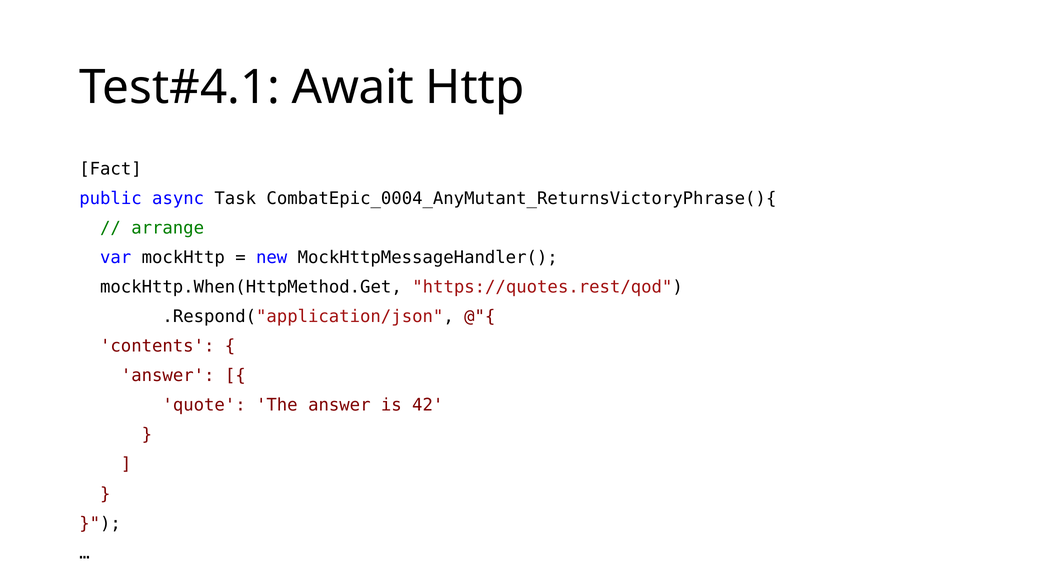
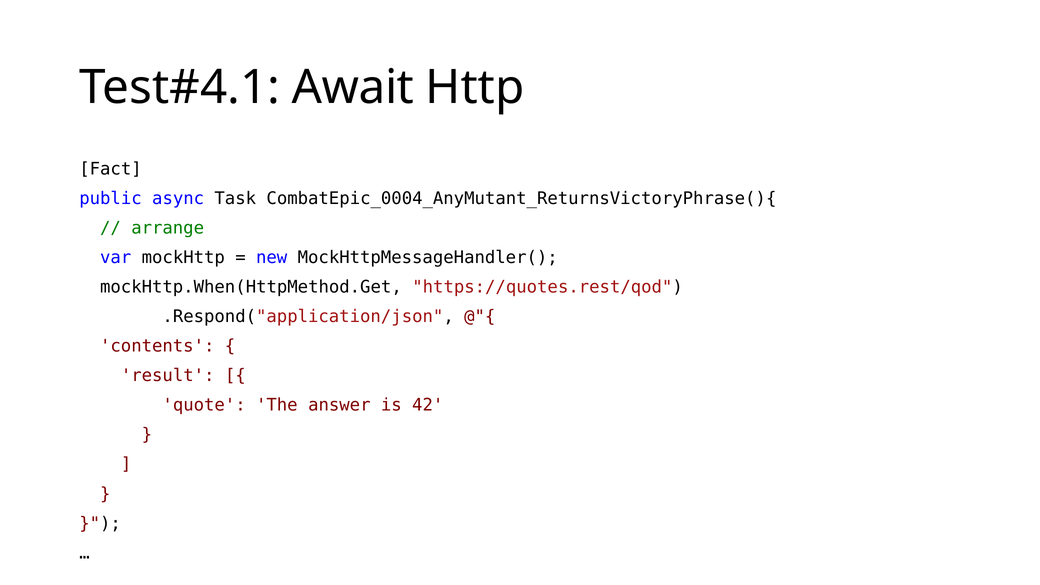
answer at (168, 376): answer -> result
